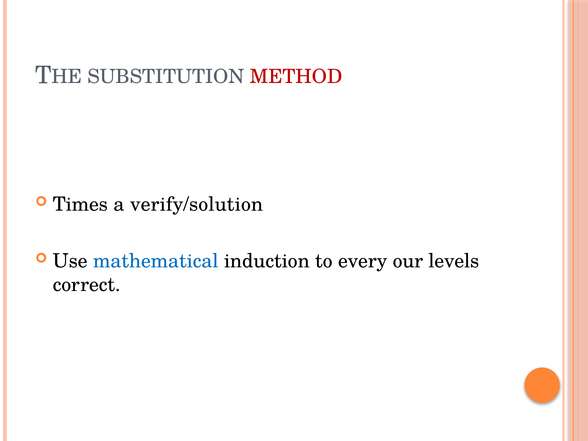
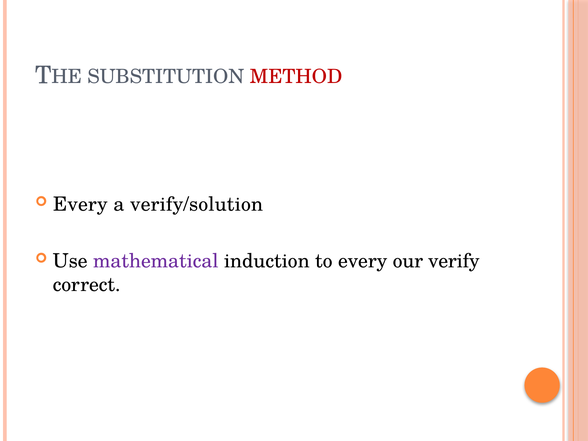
Times at (80, 204): Times -> Every
mathematical colour: blue -> purple
levels: levels -> verify
